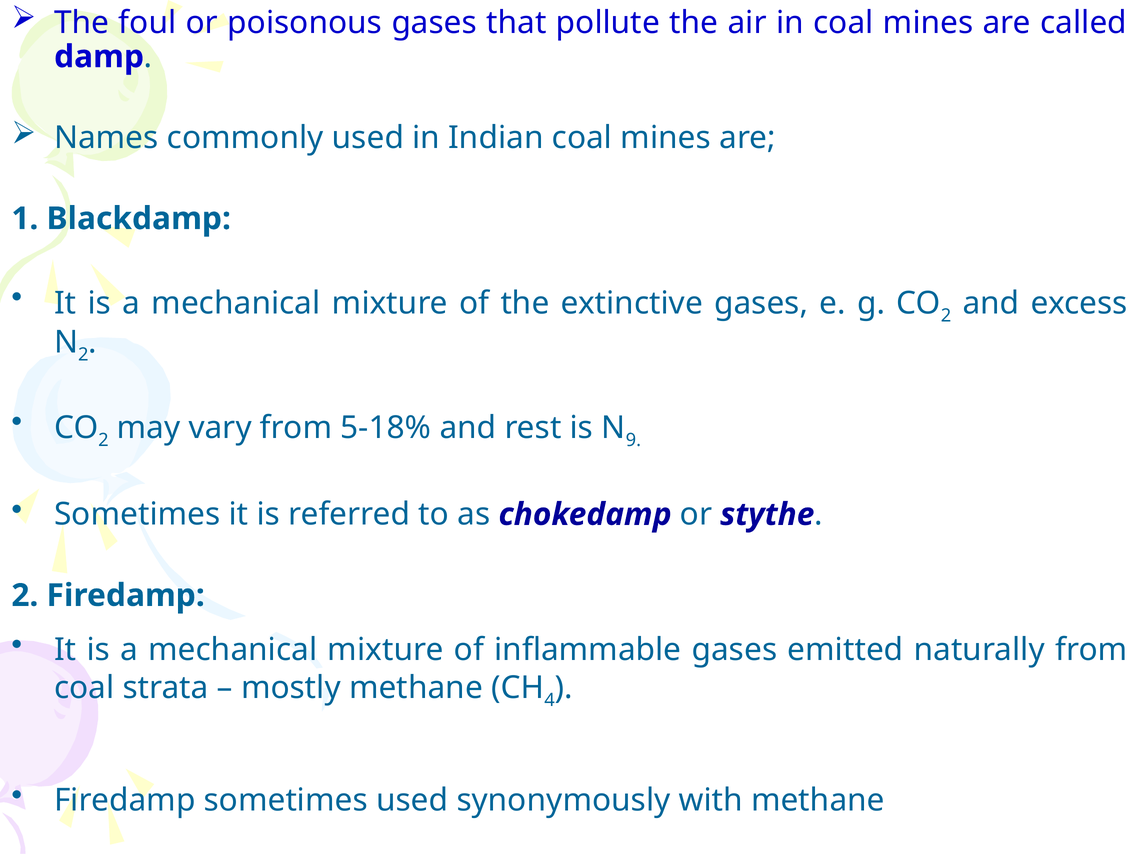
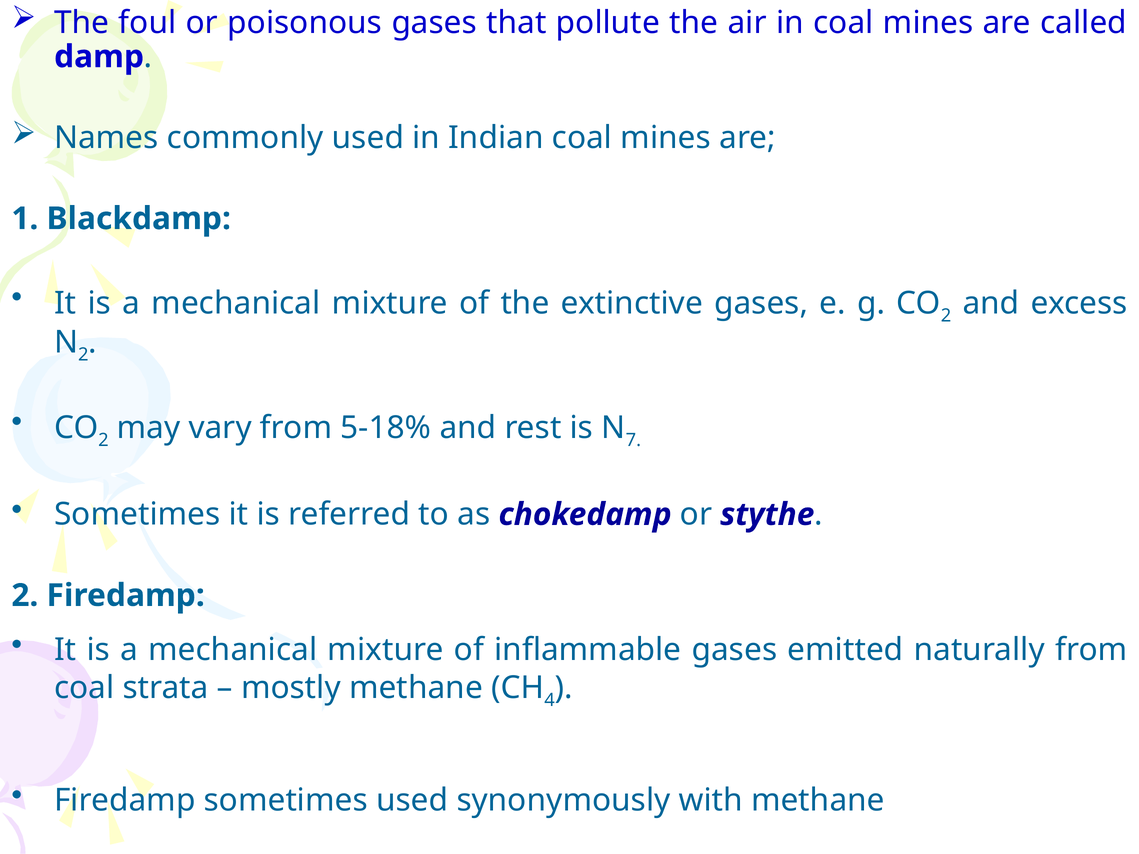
9: 9 -> 7
